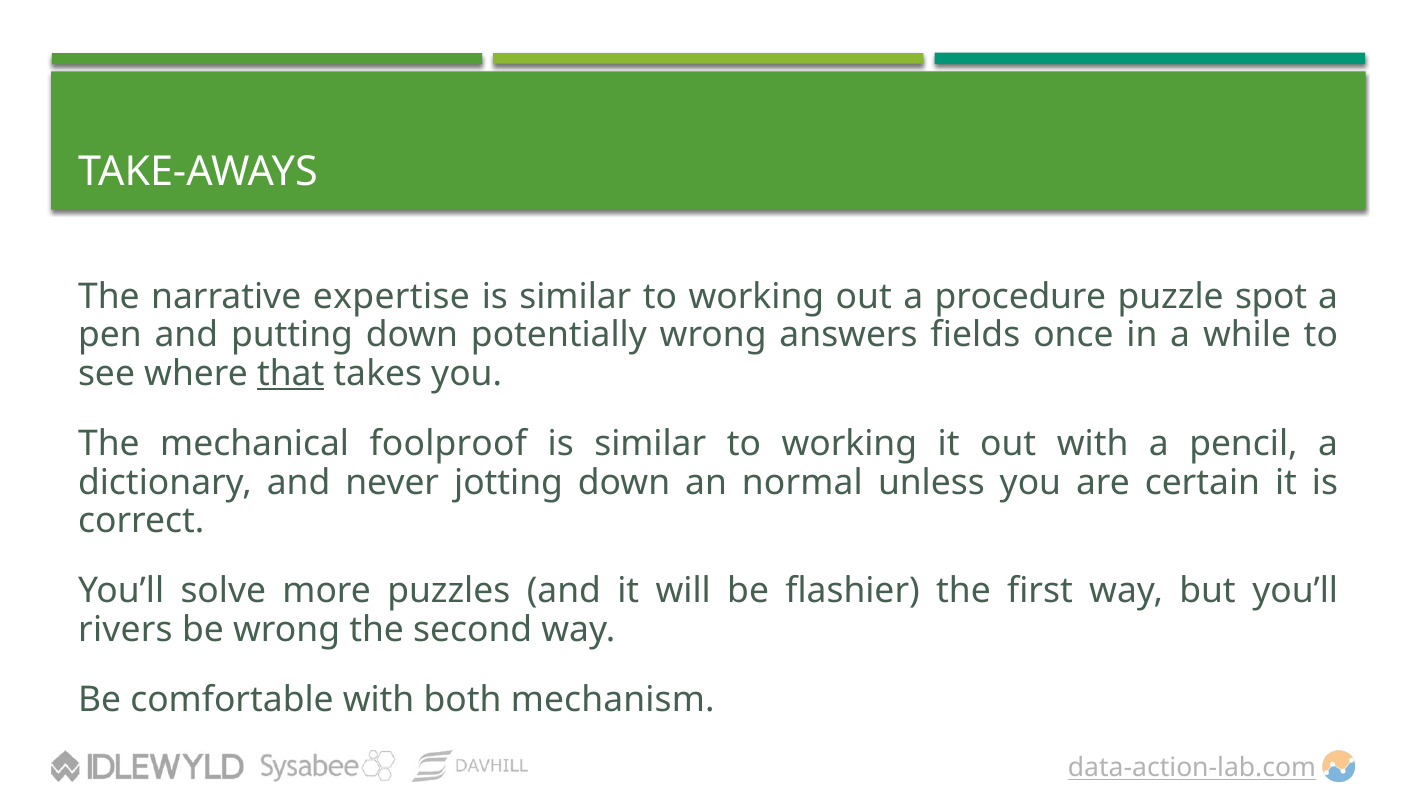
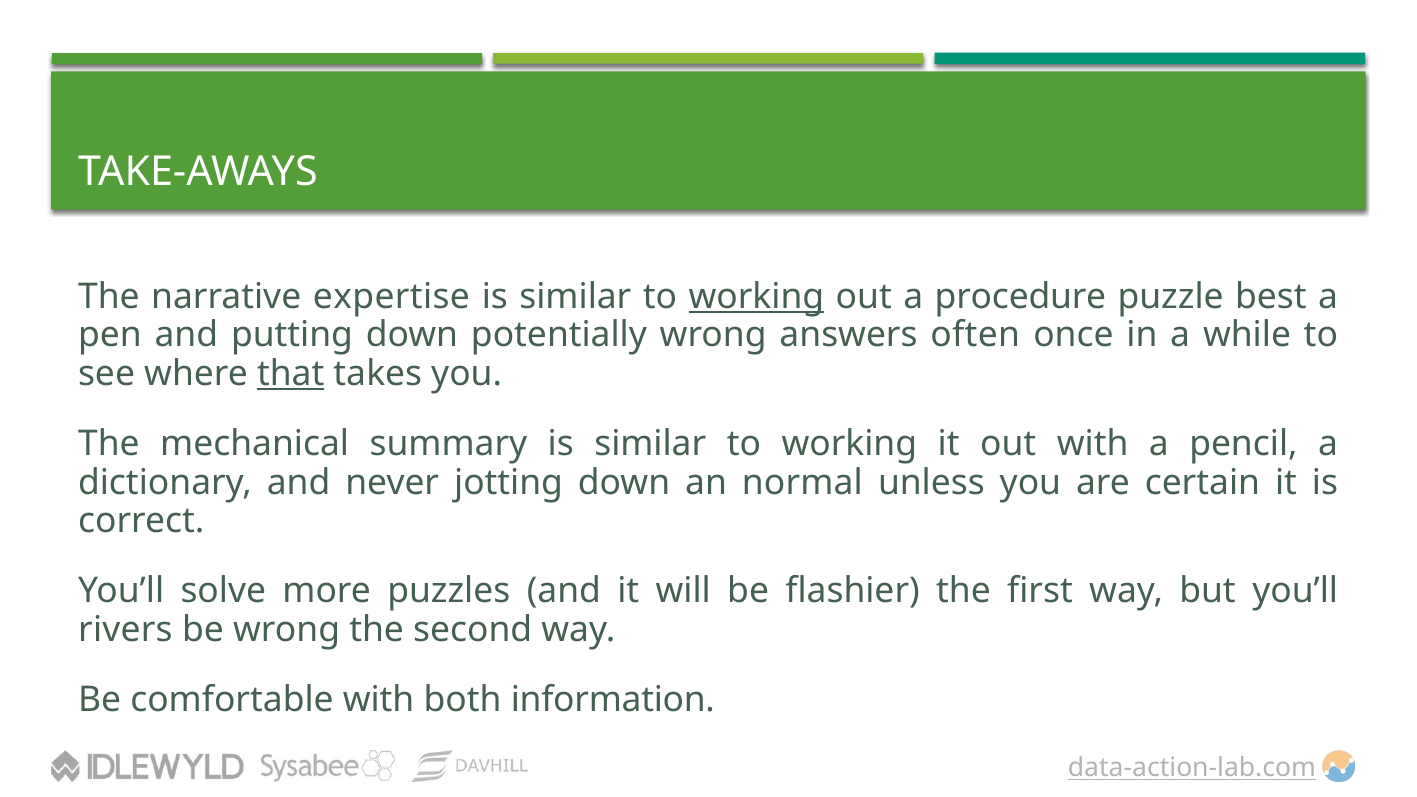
working at (756, 297) underline: none -> present
spot: spot -> best
fields: fields -> often
foolproof: foolproof -> summary
mechanism: mechanism -> information
